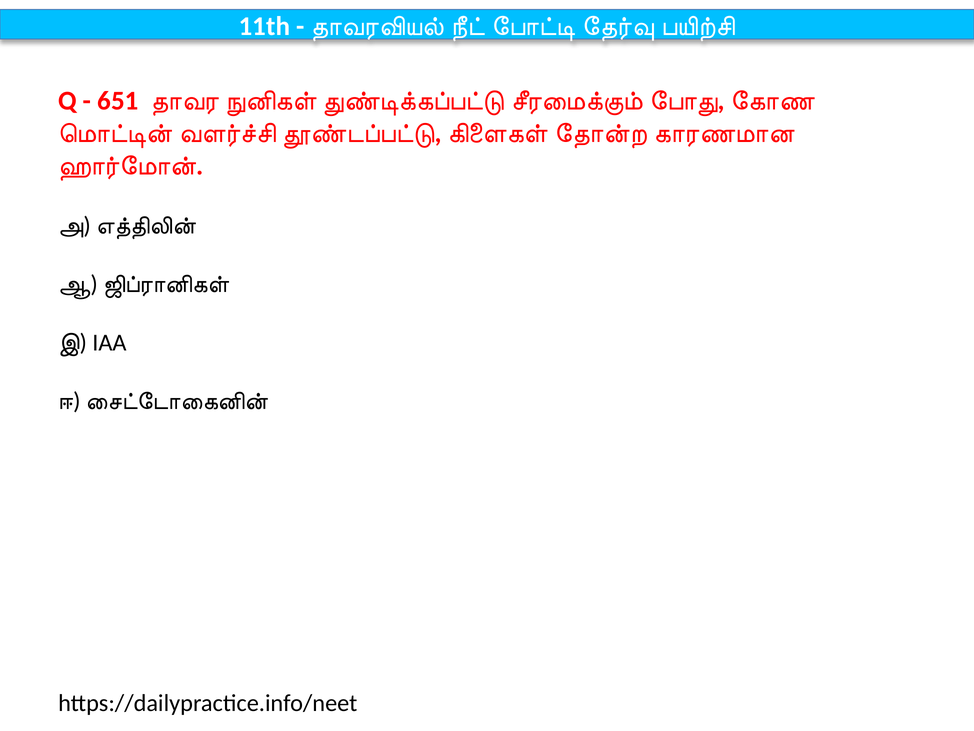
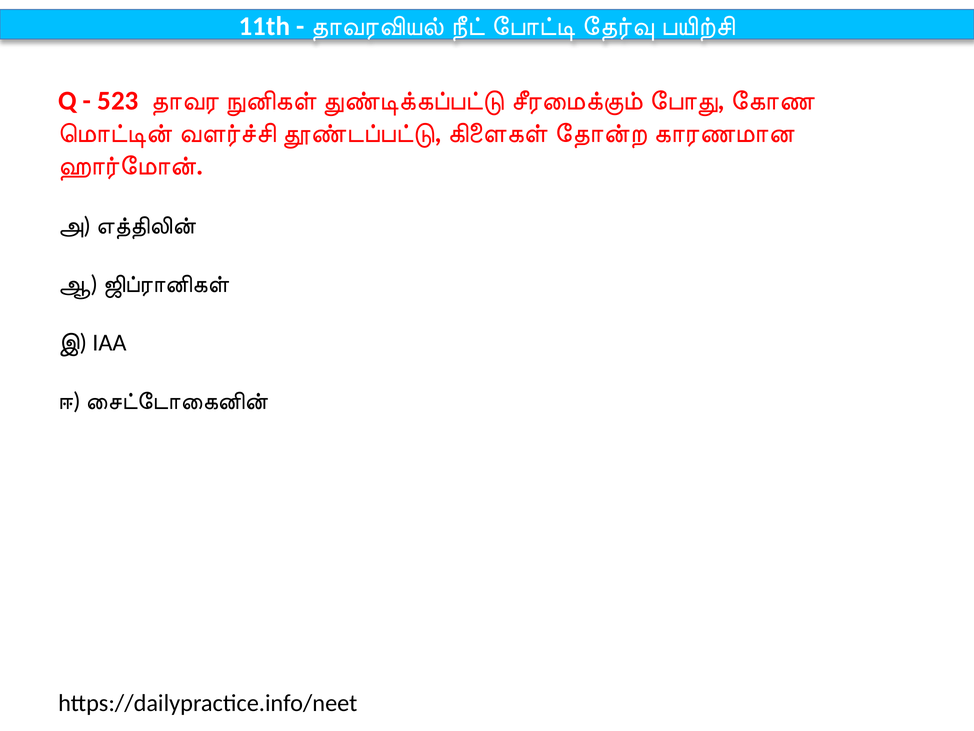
651: 651 -> 523
